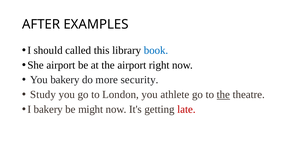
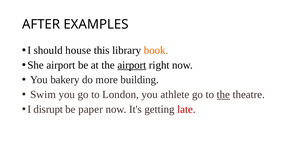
called: called -> house
book colour: blue -> orange
airport at (132, 65) underline: none -> present
security: security -> building
Study: Study -> Swim
I bakery: bakery -> disrupt
might: might -> paper
